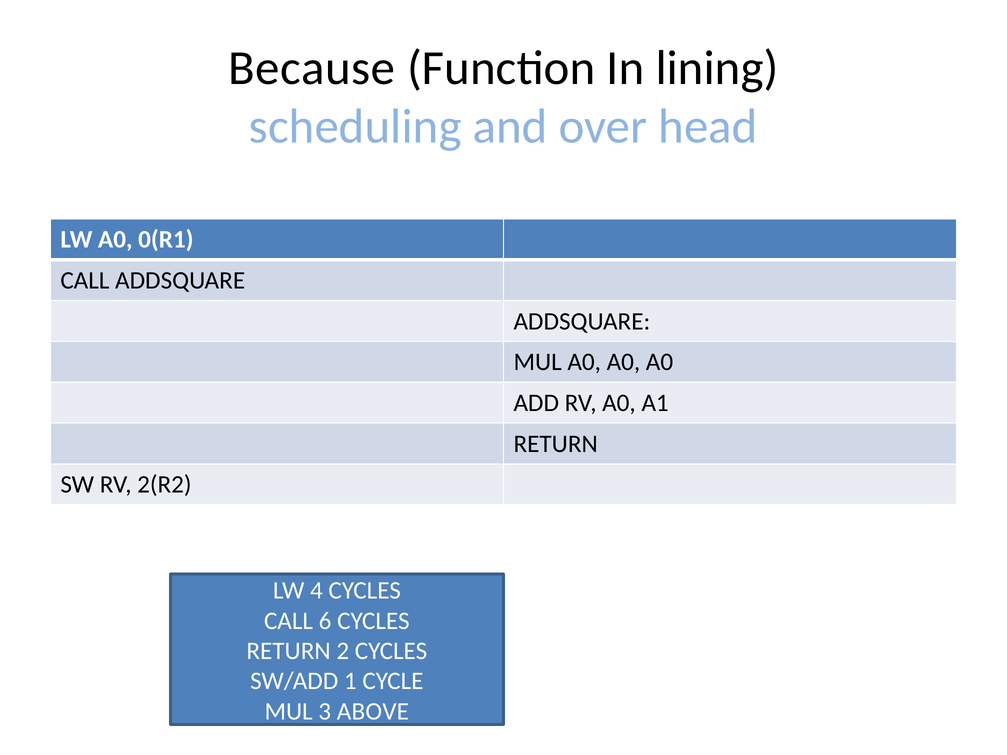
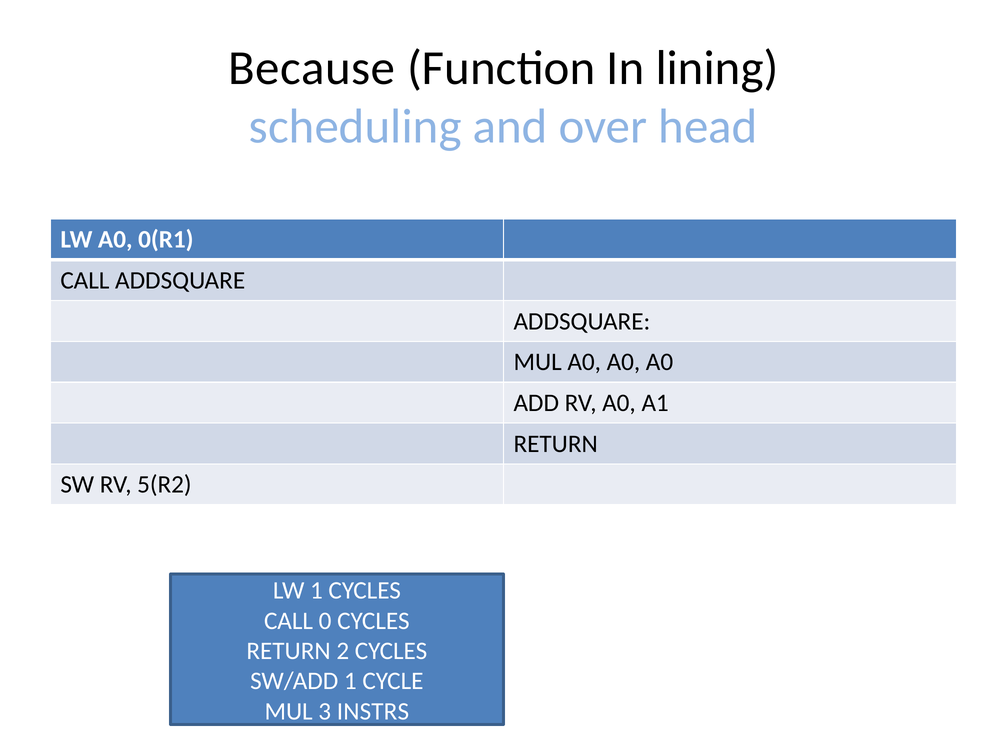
2(R2: 2(R2 -> 5(R2
LW 4: 4 -> 1
6: 6 -> 0
ABOVE: ABOVE -> INSTRS
